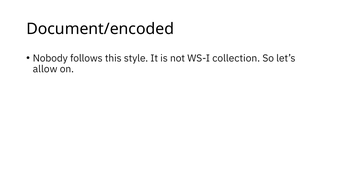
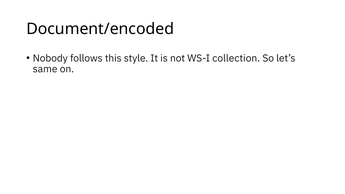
allow: allow -> same
